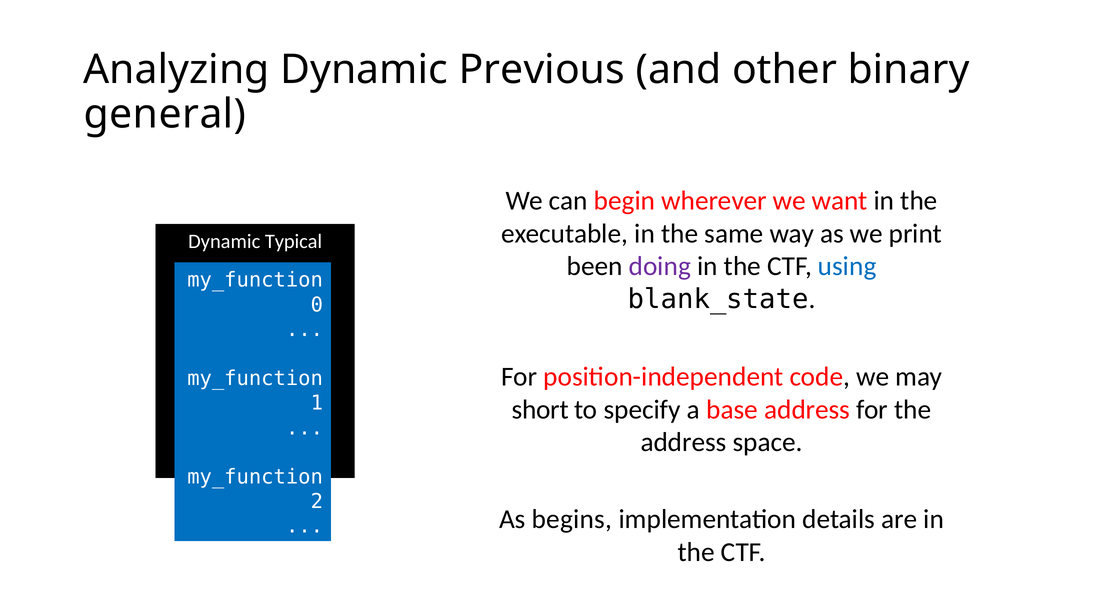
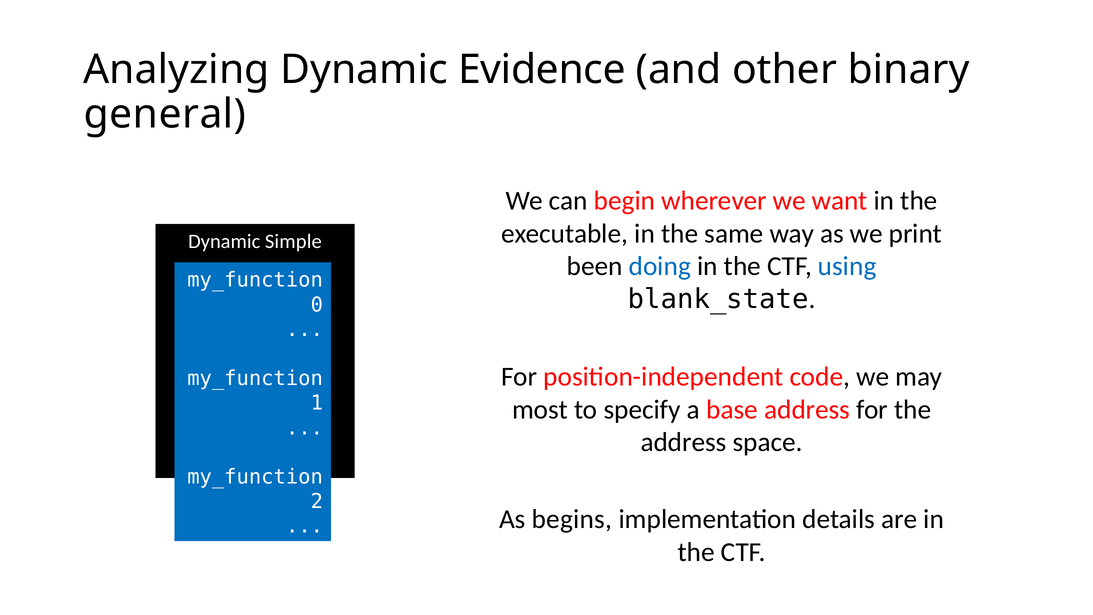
Previous: Previous -> Evidence
Typical: Typical -> Simple
doing colour: purple -> blue
short: short -> most
